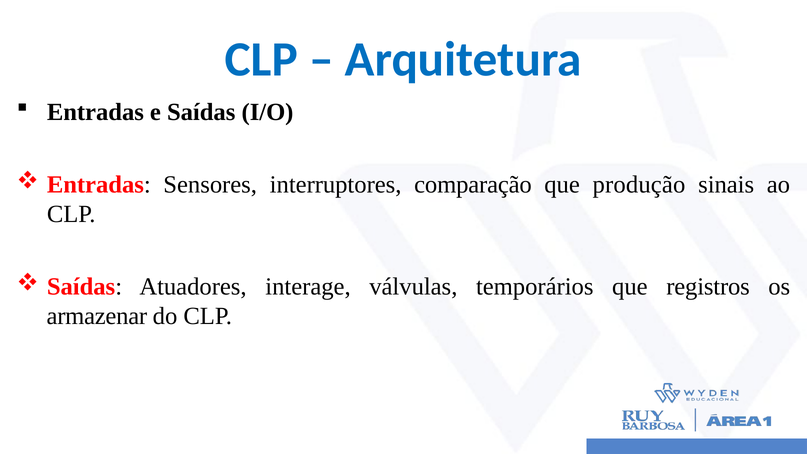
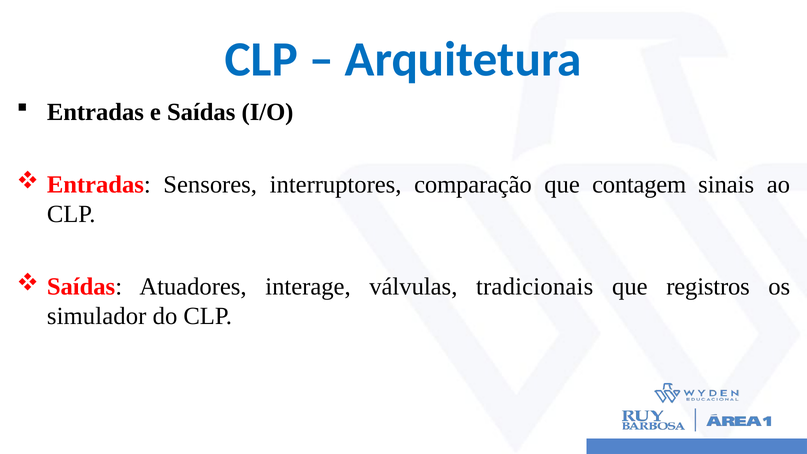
produção: produção -> contagem
temporários: temporários -> tradicionais
armazenar: armazenar -> simulador
